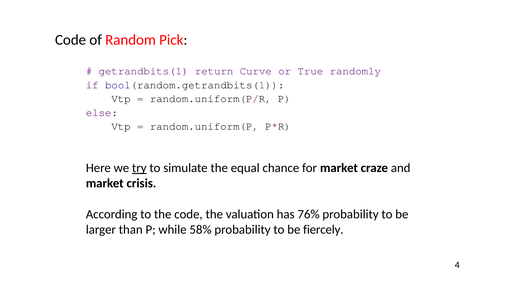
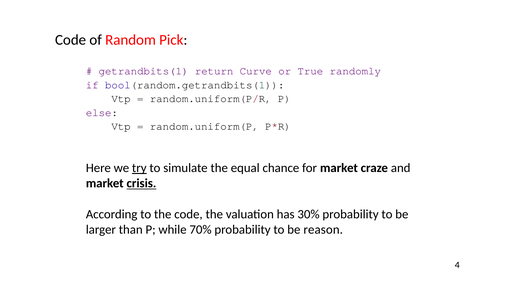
crisis underline: none -> present
76%: 76% -> 30%
58%: 58% -> 70%
fiercely: fiercely -> reason
